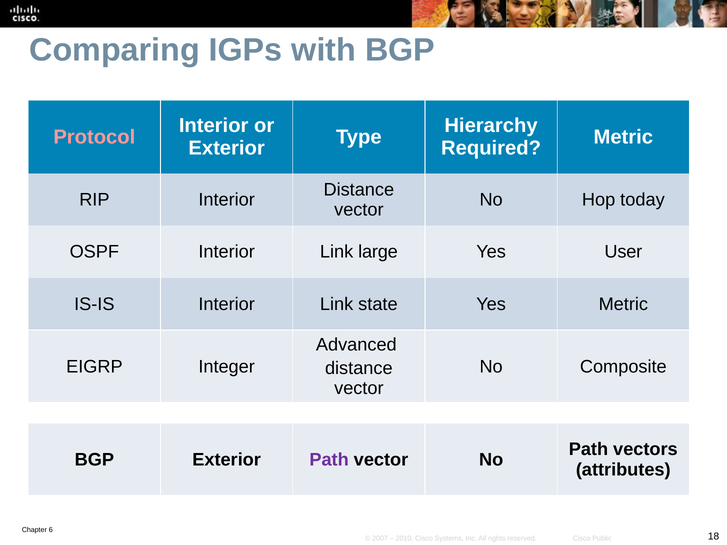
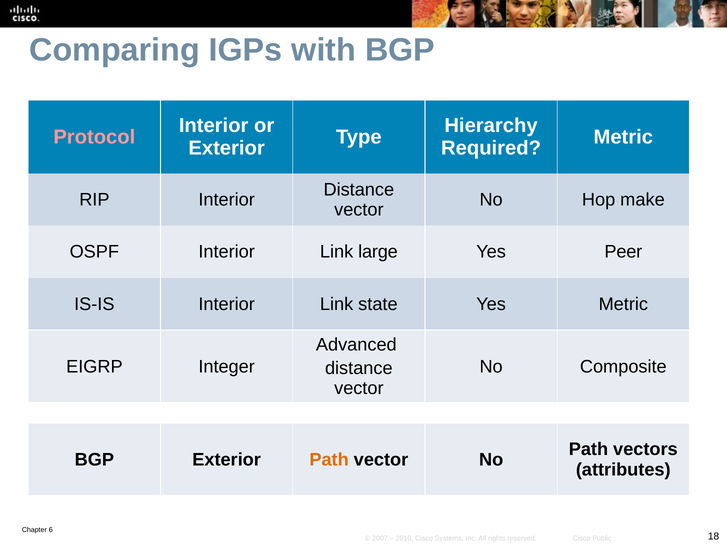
today: today -> make
User: User -> Peer
Path at (329, 460) colour: purple -> orange
